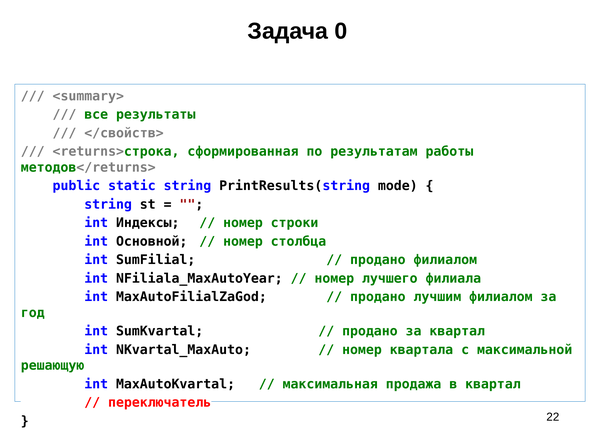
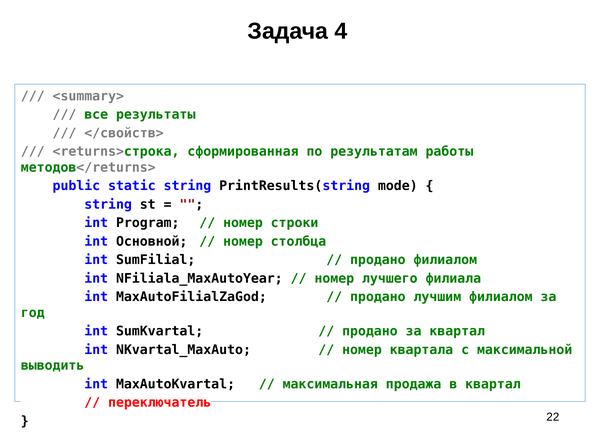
0: 0 -> 4
Индексы: Индексы -> Program
решающую: решающую -> выводить
